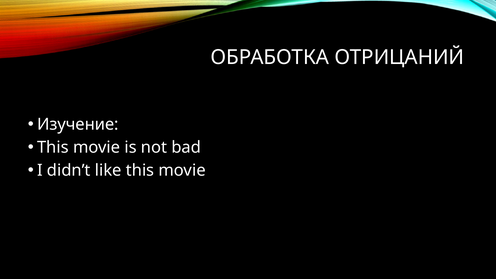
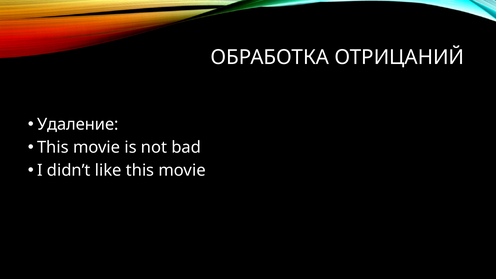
Изучение: Изучение -> Удаление
